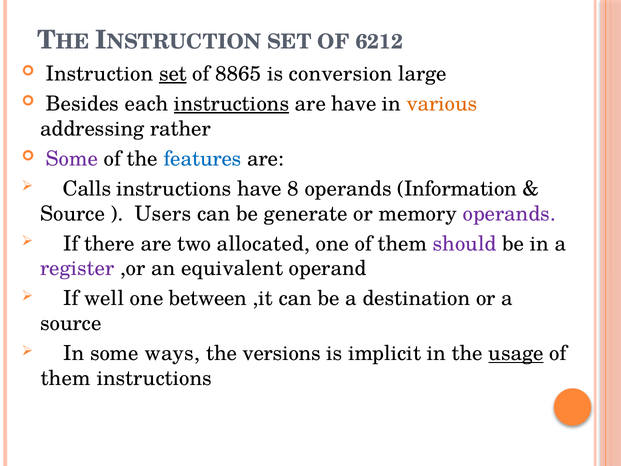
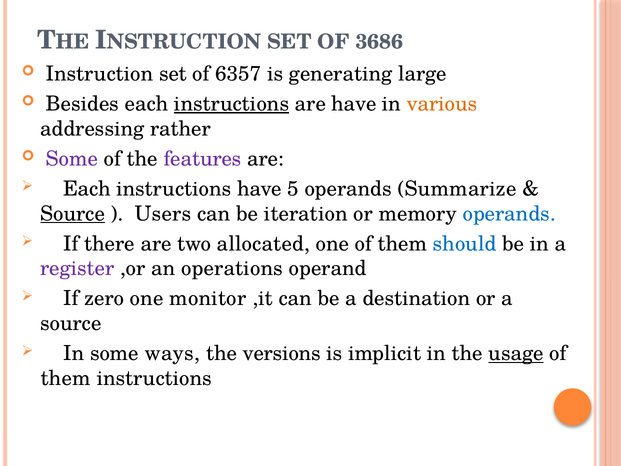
6212: 6212 -> 3686
set at (173, 74) underline: present -> none
8865: 8865 -> 6357
conversion: conversion -> generating
features colour: blue -> purple
Calls at (87, 189): Calls -> Each
8: 8 -> 5
Information: Information -> Summarize
Source at (73, 214) underline: none -> present
generate: generate -> iteration
operands at (509, 214) colour: purple -> blue
should colour: purple -> blue
equivalent: equivalent -> operations
well: well -> zero
between: between -> monitor
